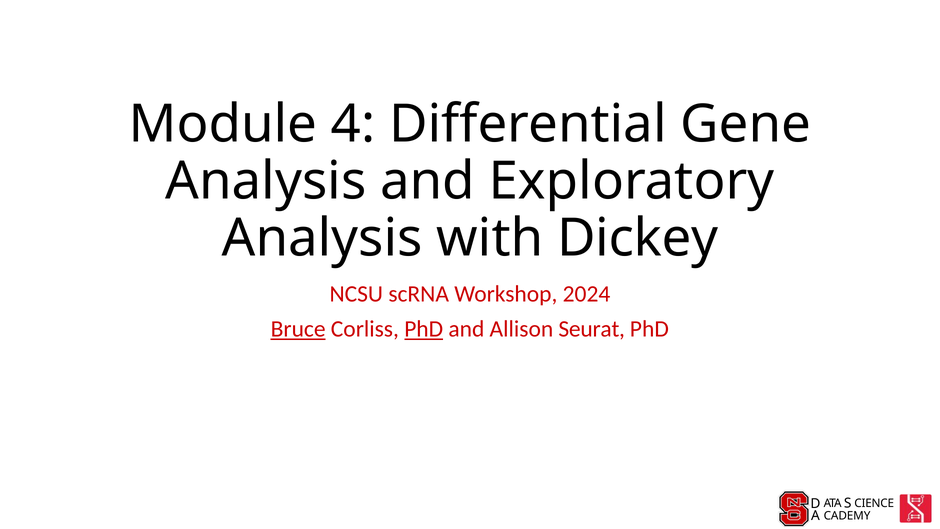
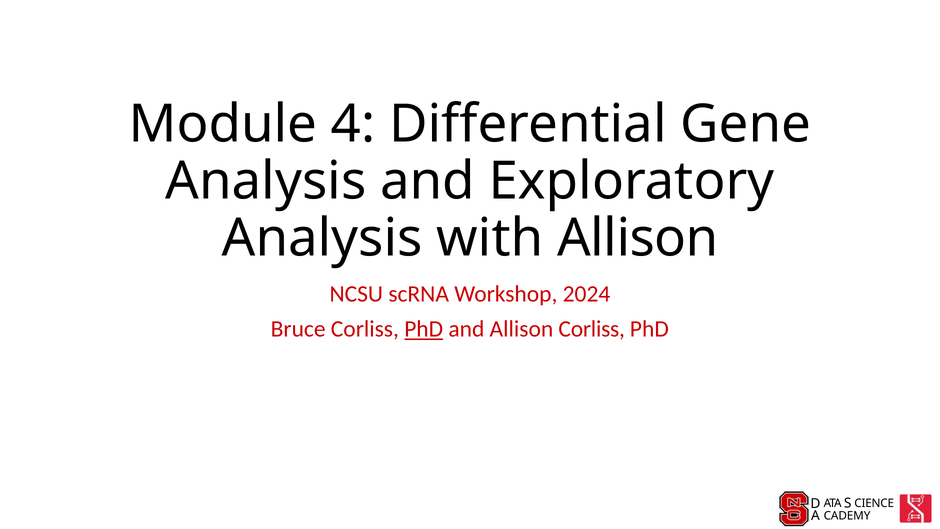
with Dickey: Dickey -> Allison
Bruce underline: present -> none
Allison Seurat: Seurat -> Corliss
